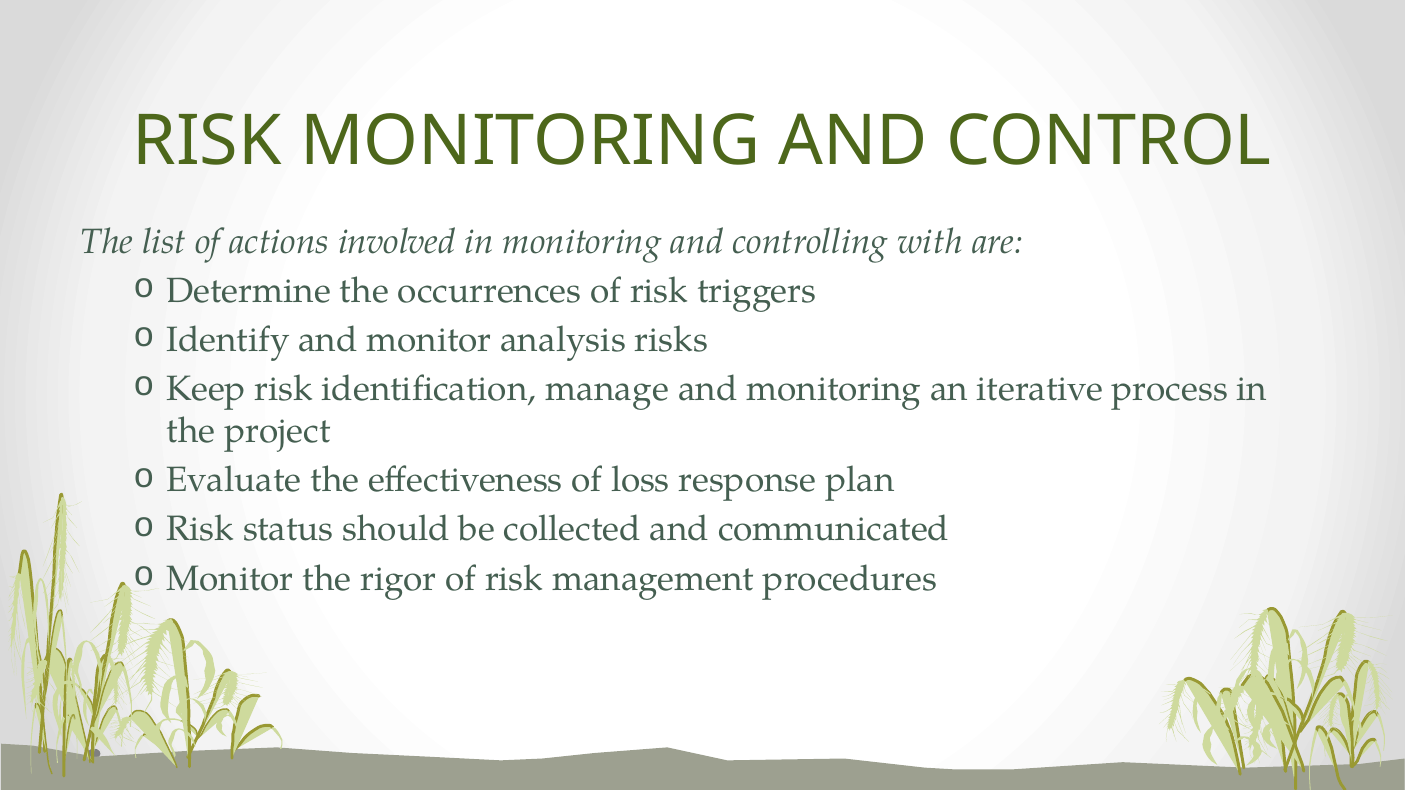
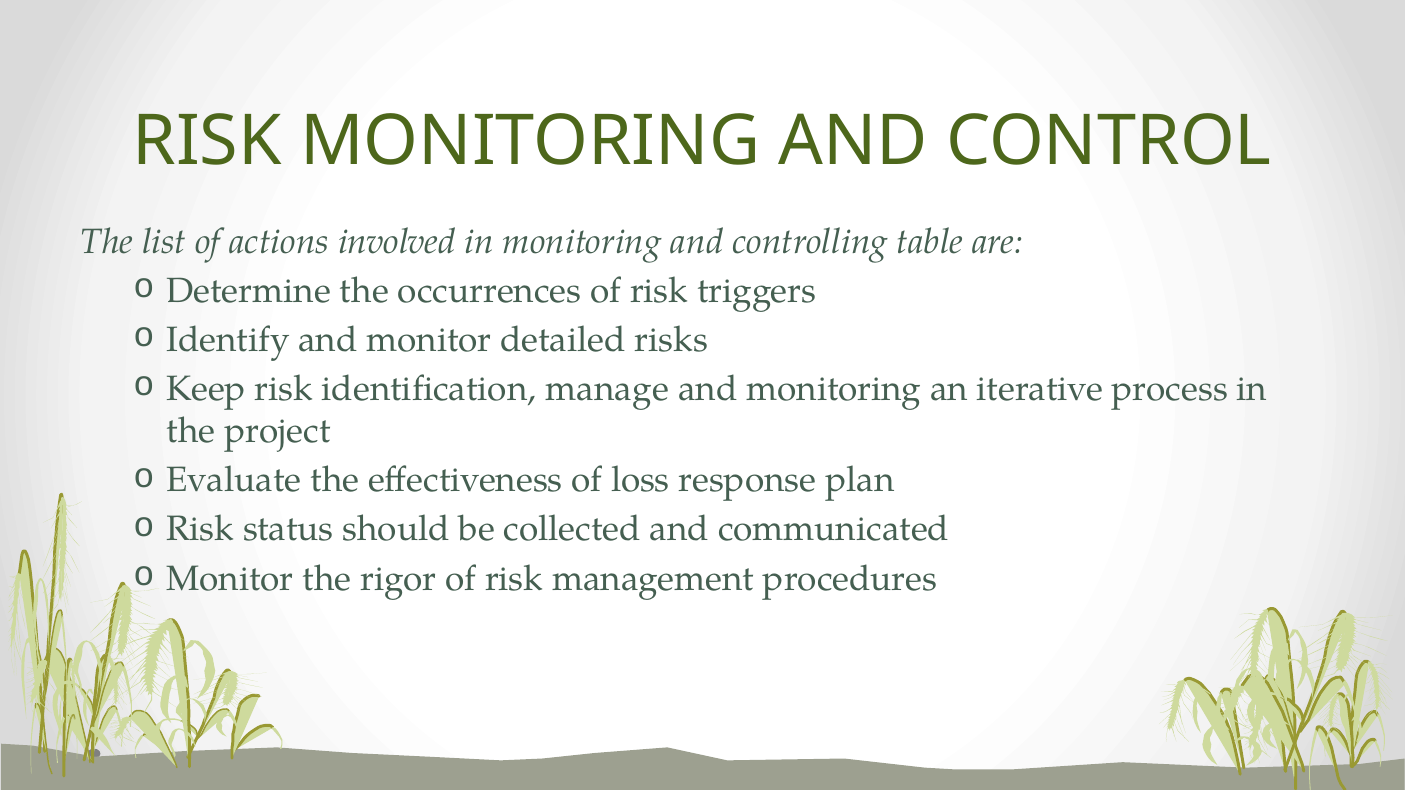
with: with -> table
analysis: analysis -> detailed
